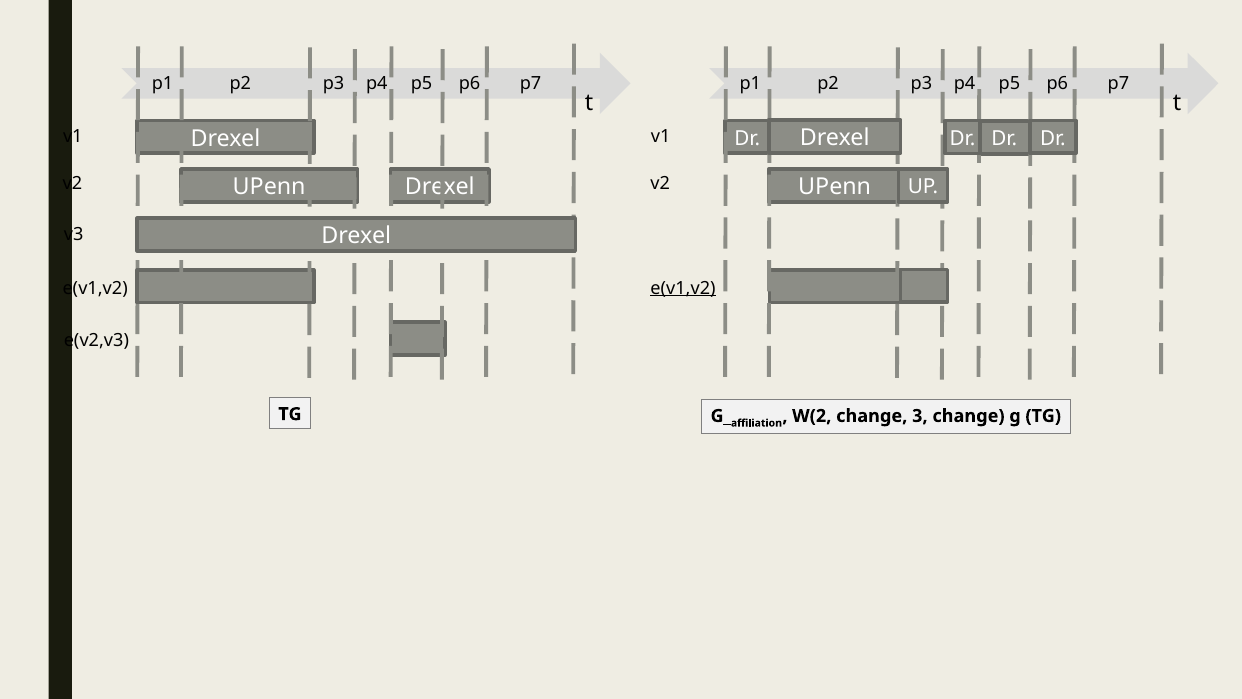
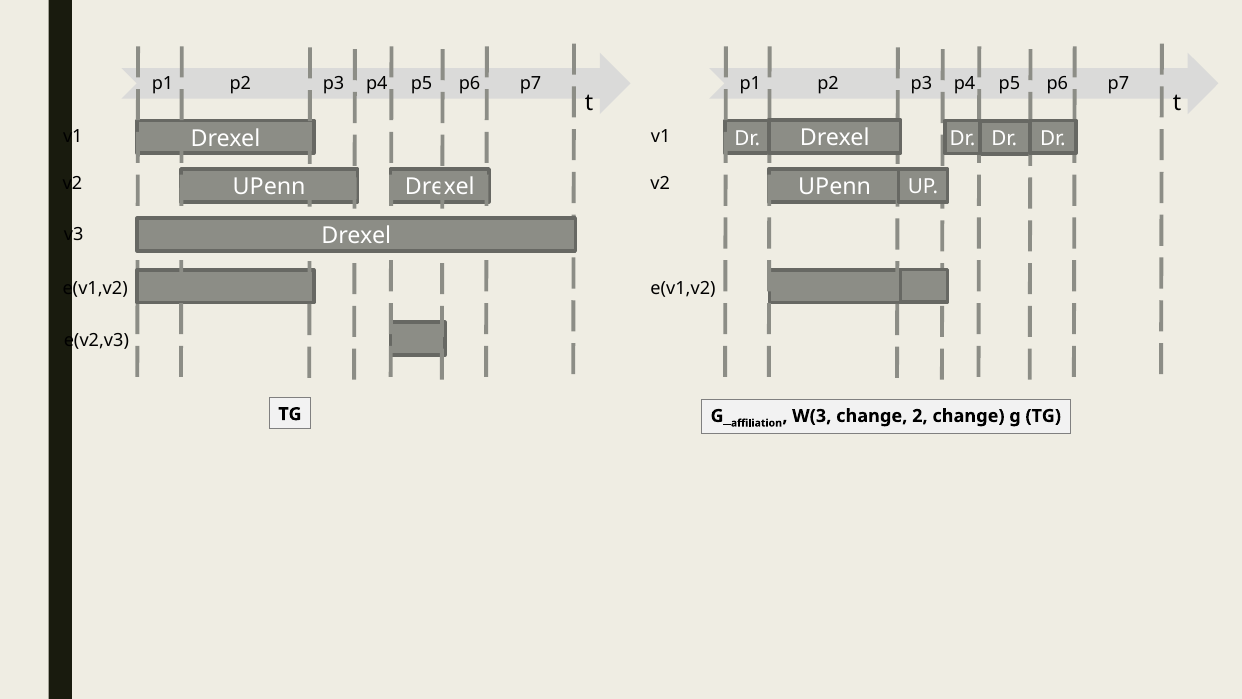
e(v1,v2 at (683, 288) underline: present -> none
W(2: W(2 -> W(3
3: 3 -> 2
